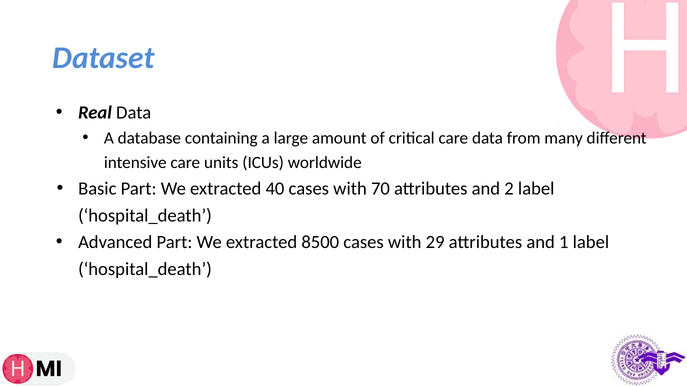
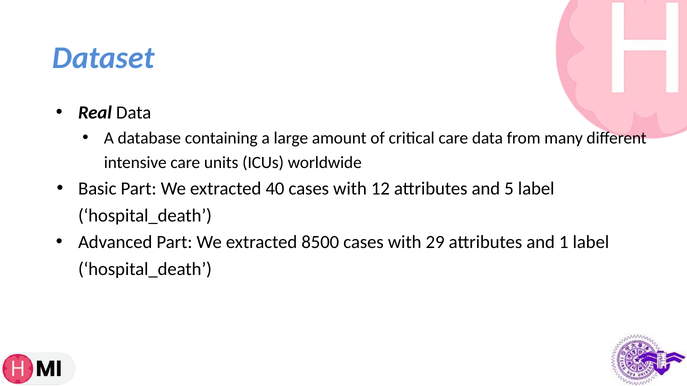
70: 70 -> 12
2: 2 -> 5
